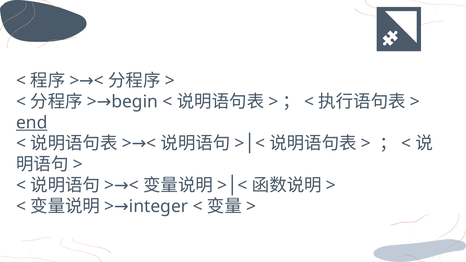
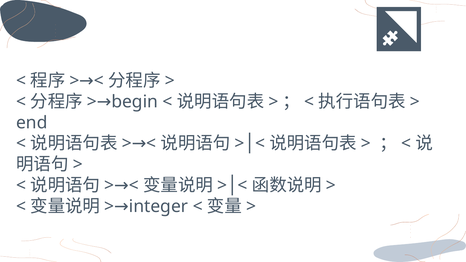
end underline: present -> none
